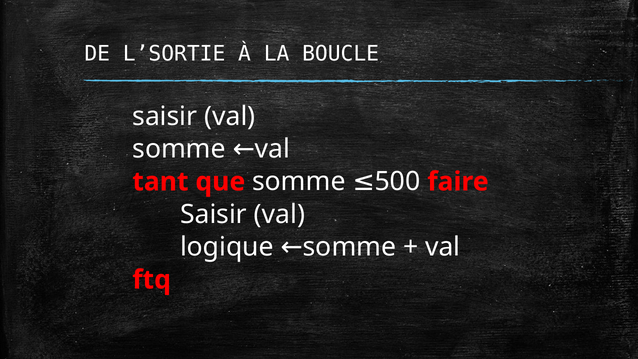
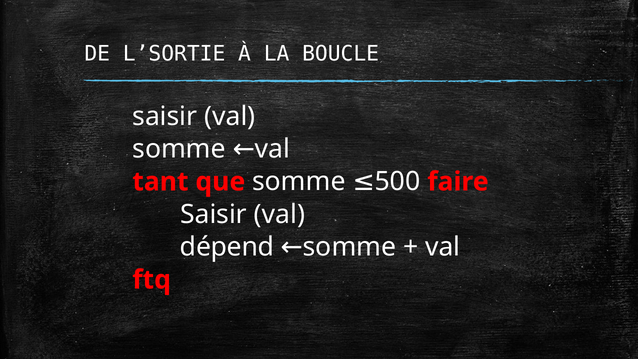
logique: logique -> dépend
